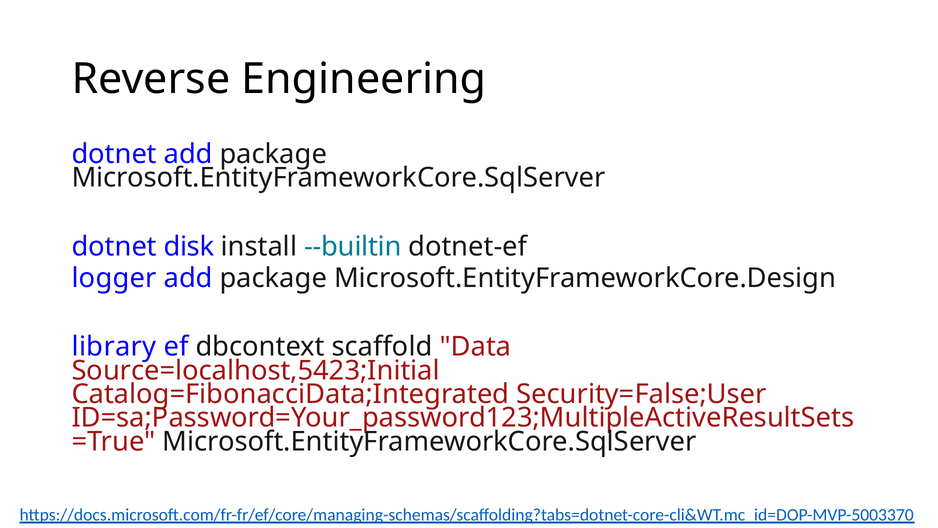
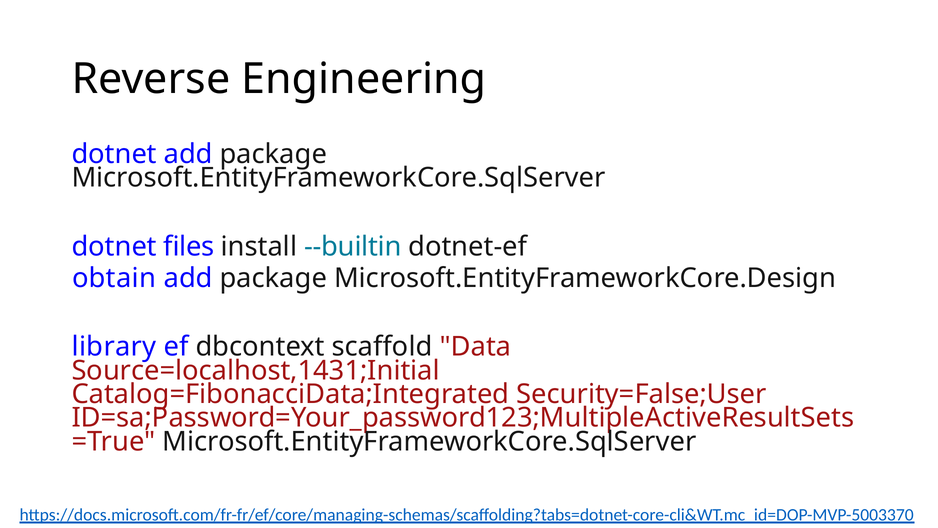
disk: disk -> files
logger: logger -> obtain
Source=localhost,5423;Initial: Source=localhost,5423;Initial -> Source=localhost,1431;Initial
